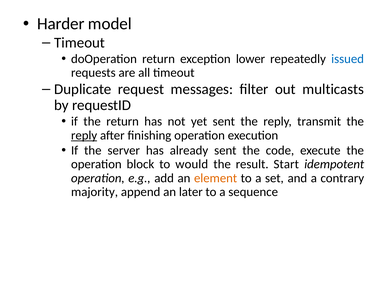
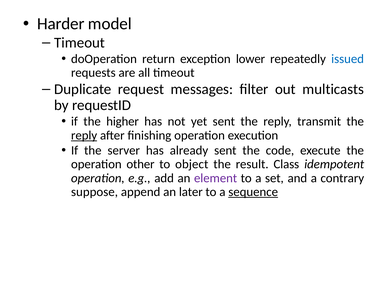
the return: return -> higher
block: block -> other
would: would -> object
Start: Start -> Class
element colour: orange -> purple
majority: majority -> suppose
sequence underline: none -> present
